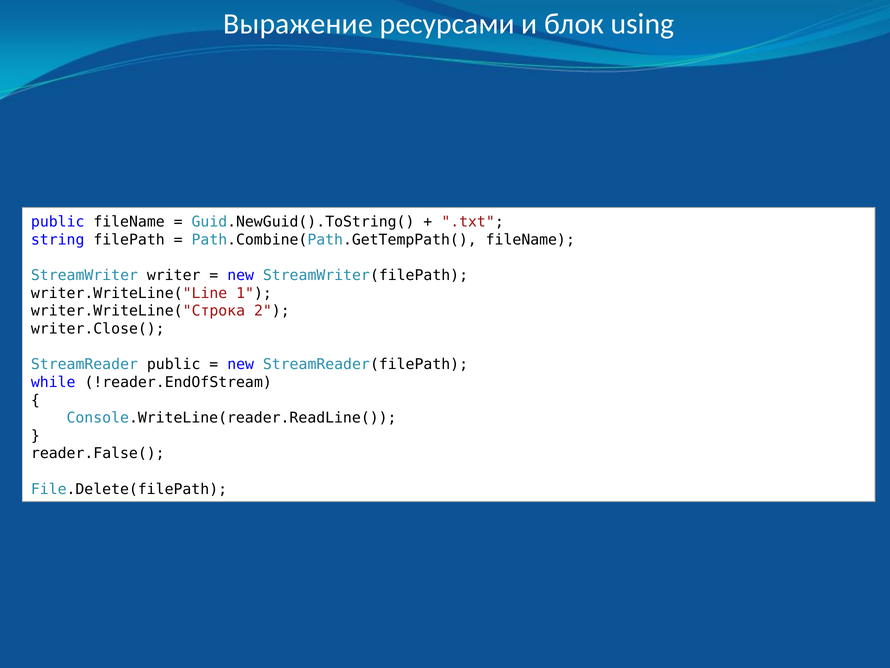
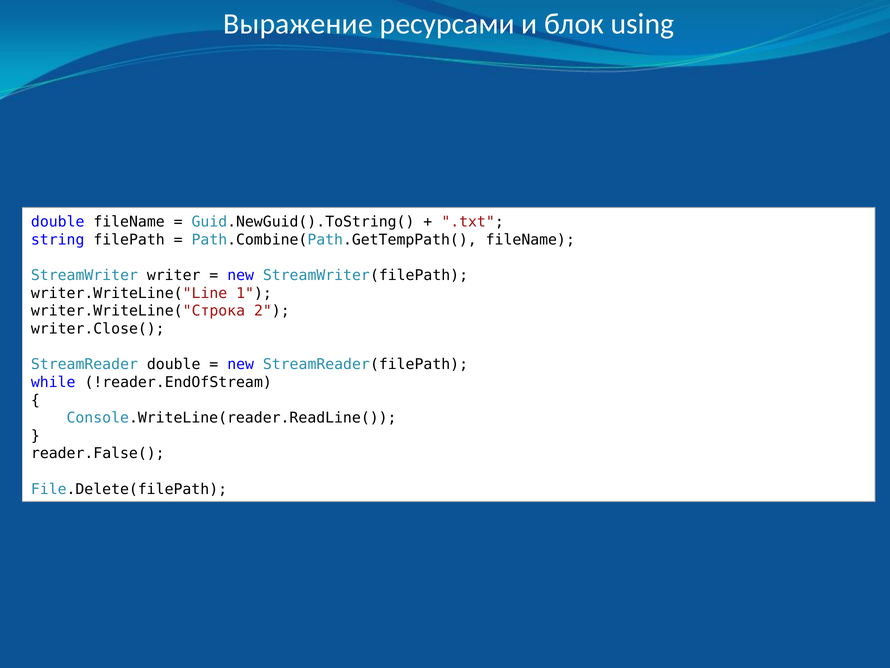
public at (58, 222): public -> double
StreamReader public: public -> double
